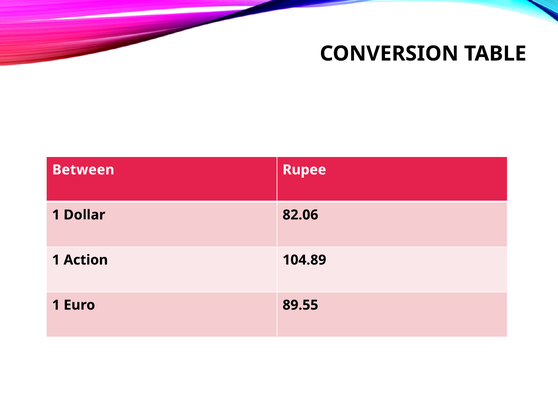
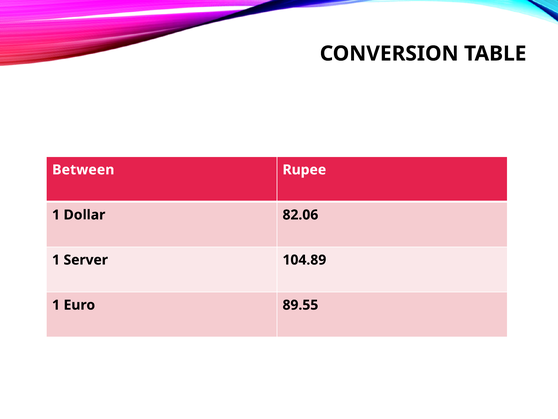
Action: Action -> Server
